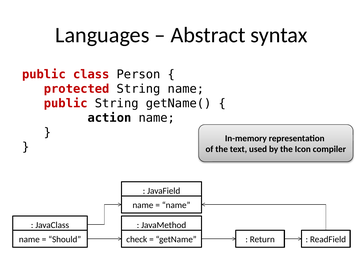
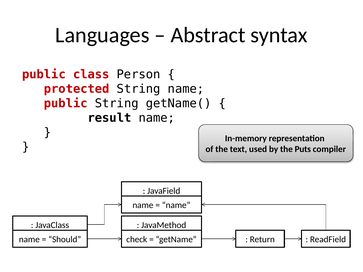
action: action -> result
Icon: Icon -> Puts
